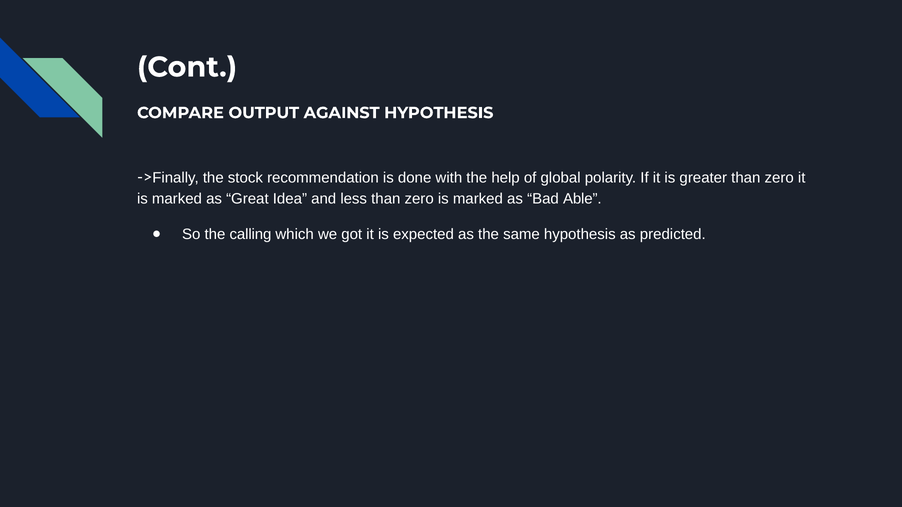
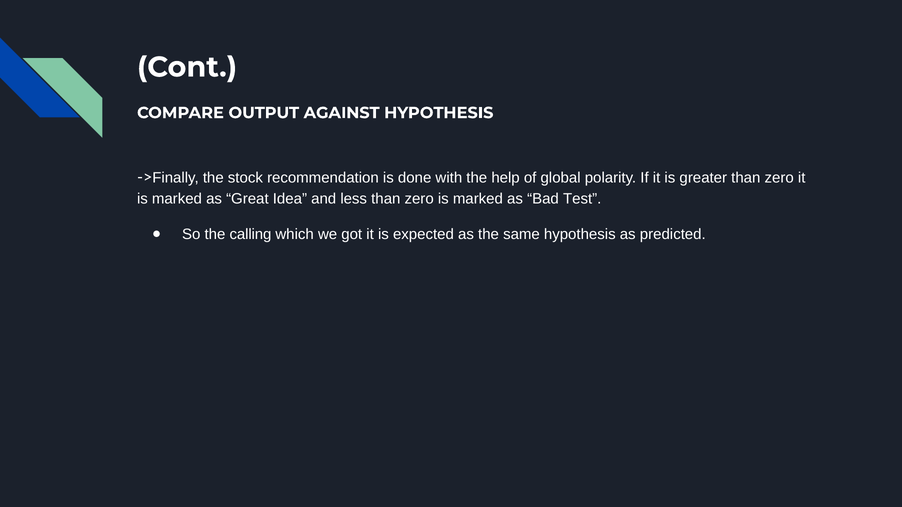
Able: Able -> Test
